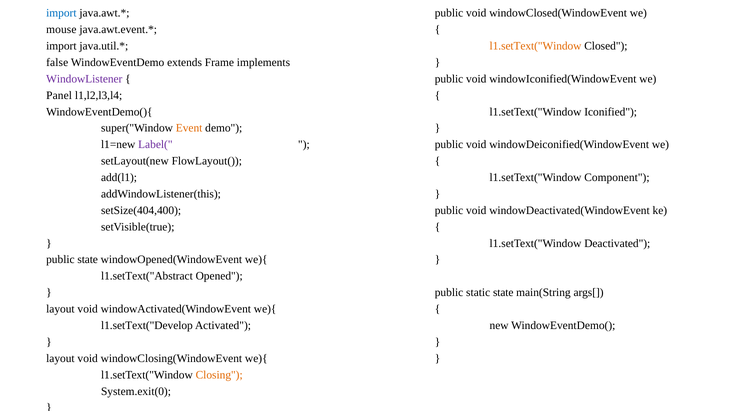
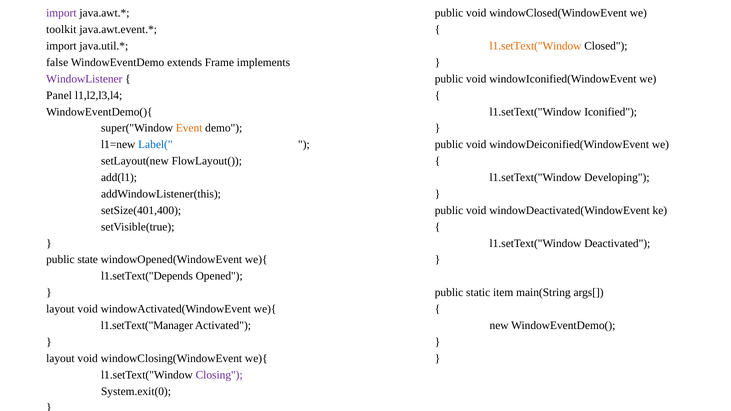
import at (61, 13) colour: blue -> purple
mouse: mouse -> toolkit
Label( colour: purple -> blue
Component: Component -> Developing
setSize(404,400: setSize(404,400 -> setSize(401,400
l1.setText("Abstract: l1.setText("Abstract -> l1.setText("Depends
static state: state -> item
l1.setText("Develop: l1.setText("Develop -> l1.setText("Manager
Closing colour: orange -> purple
